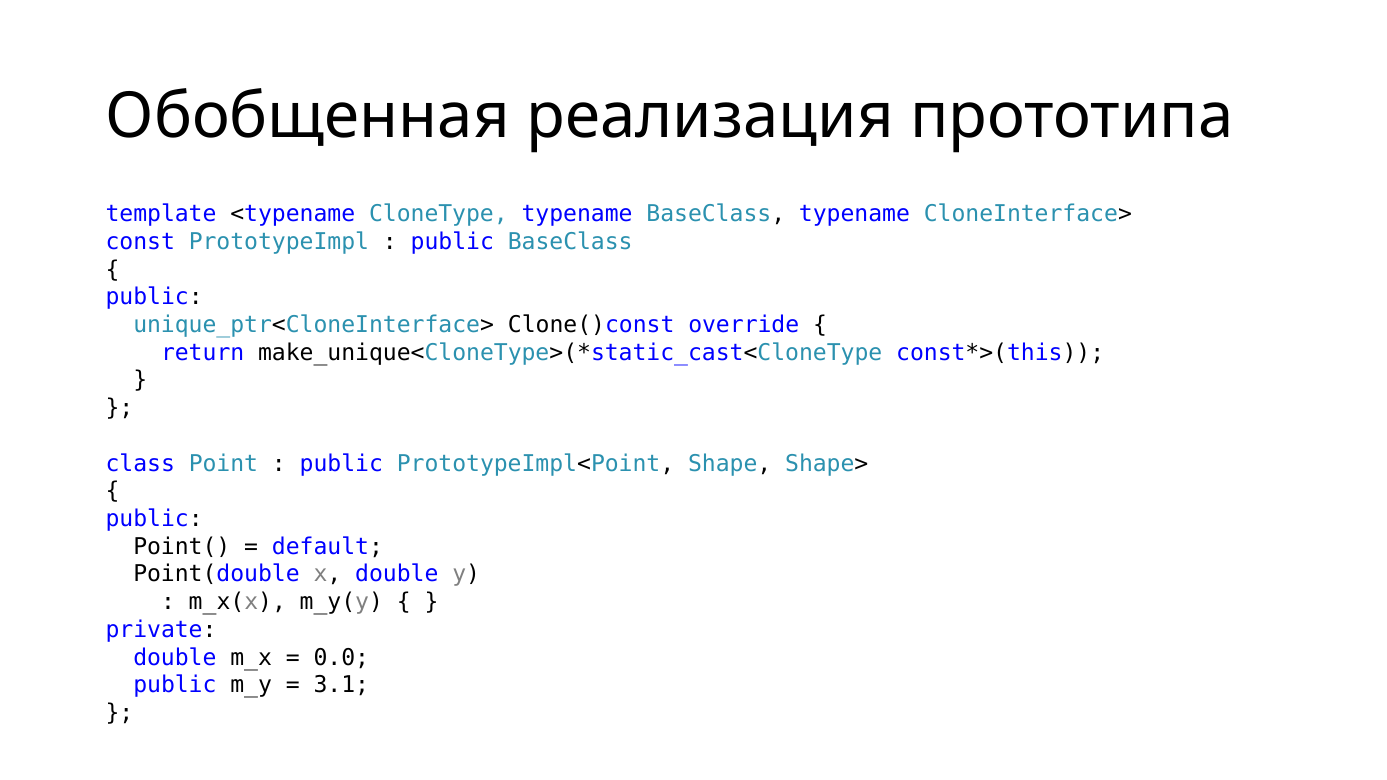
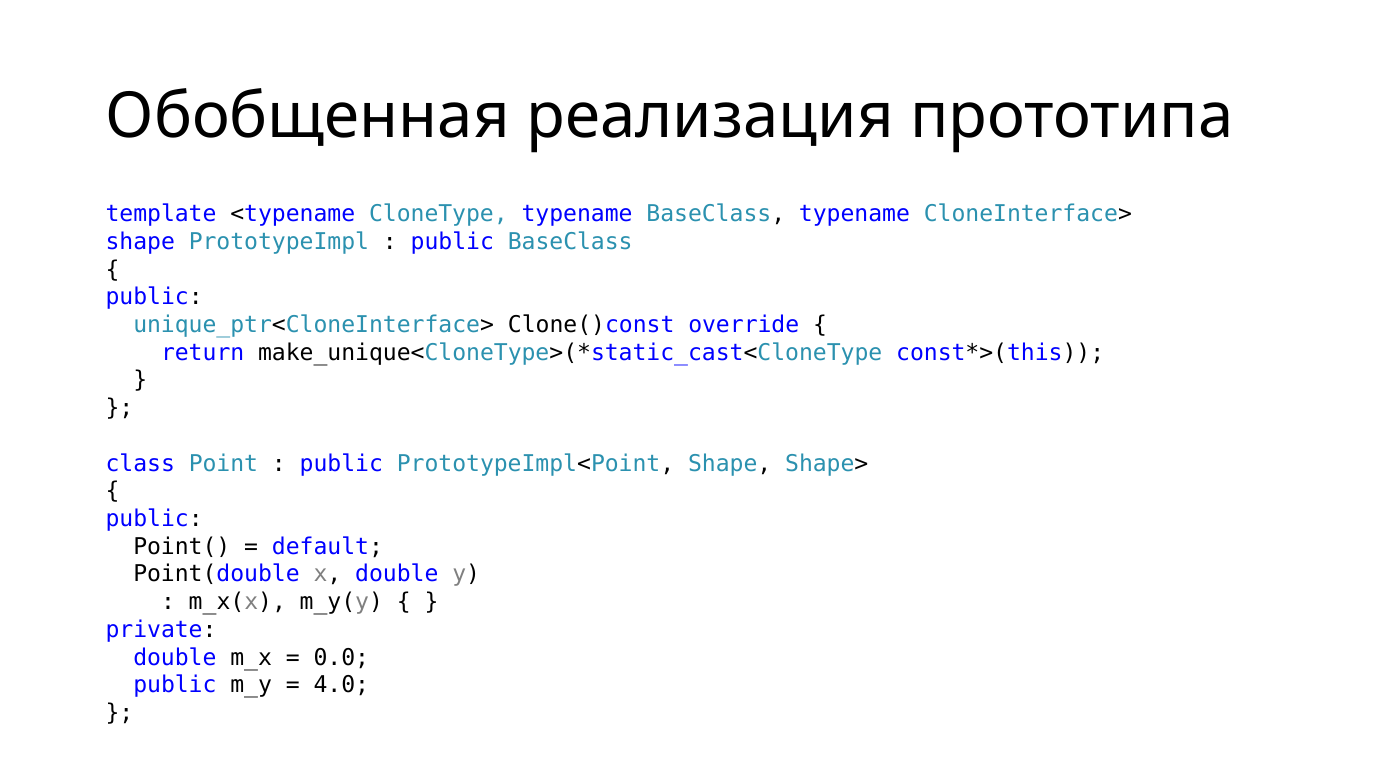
const at (140, 242): const -> shape
3.1: 3.1 -> 4.0
